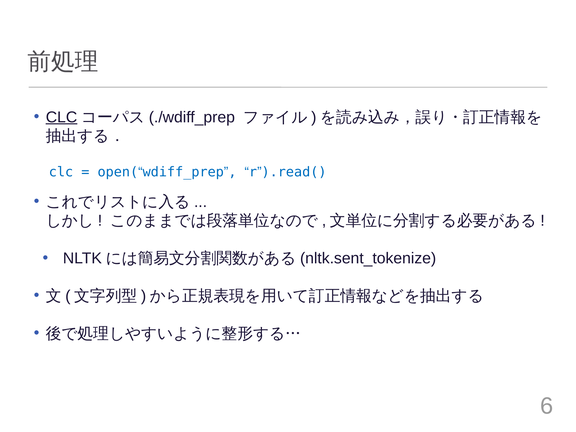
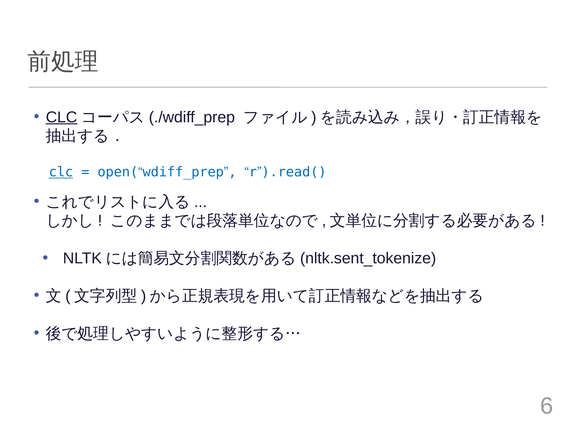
clc at (61, 172) underline: none -> present
